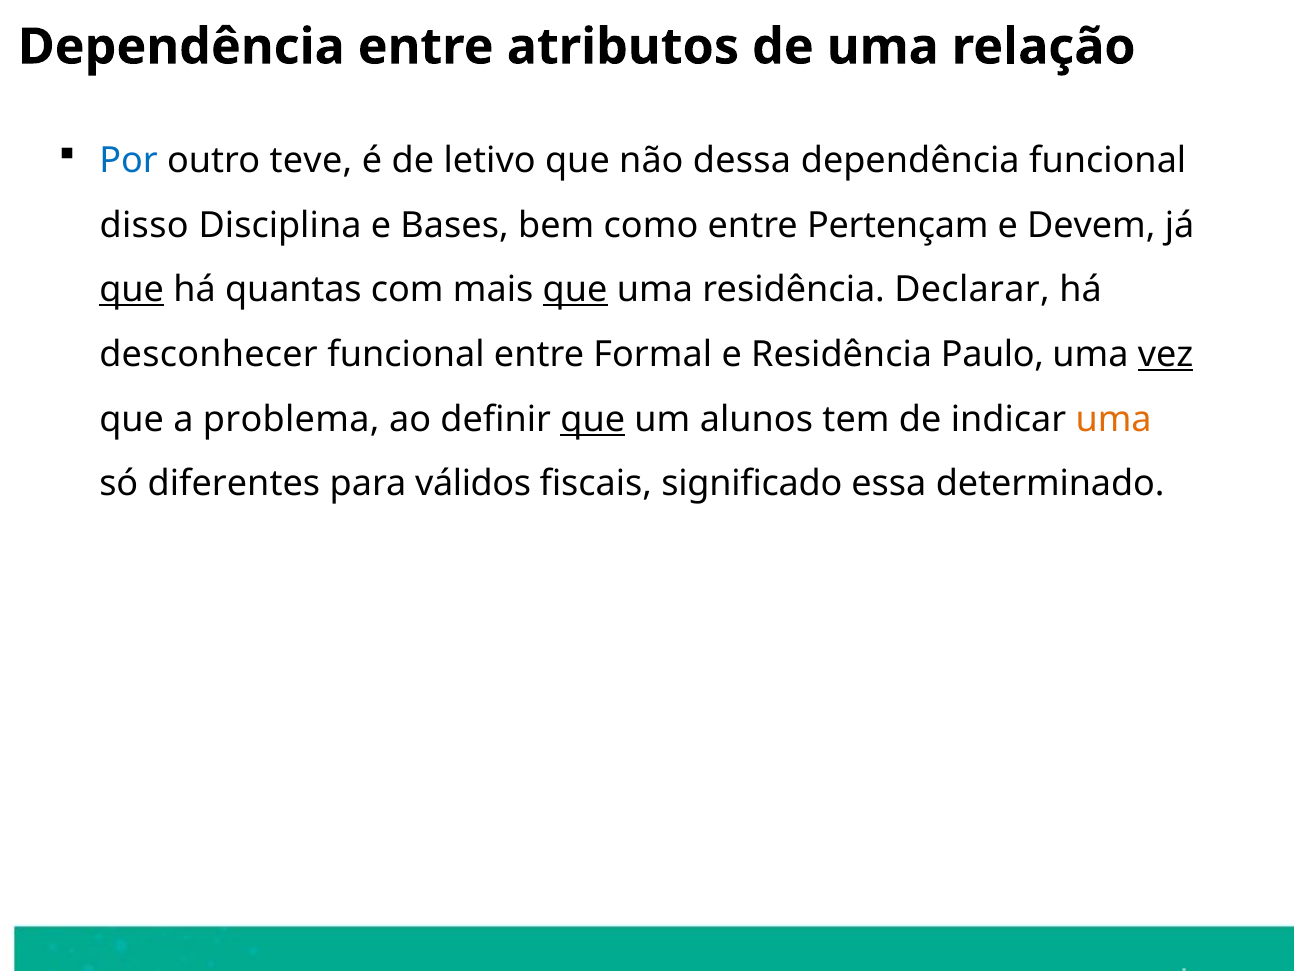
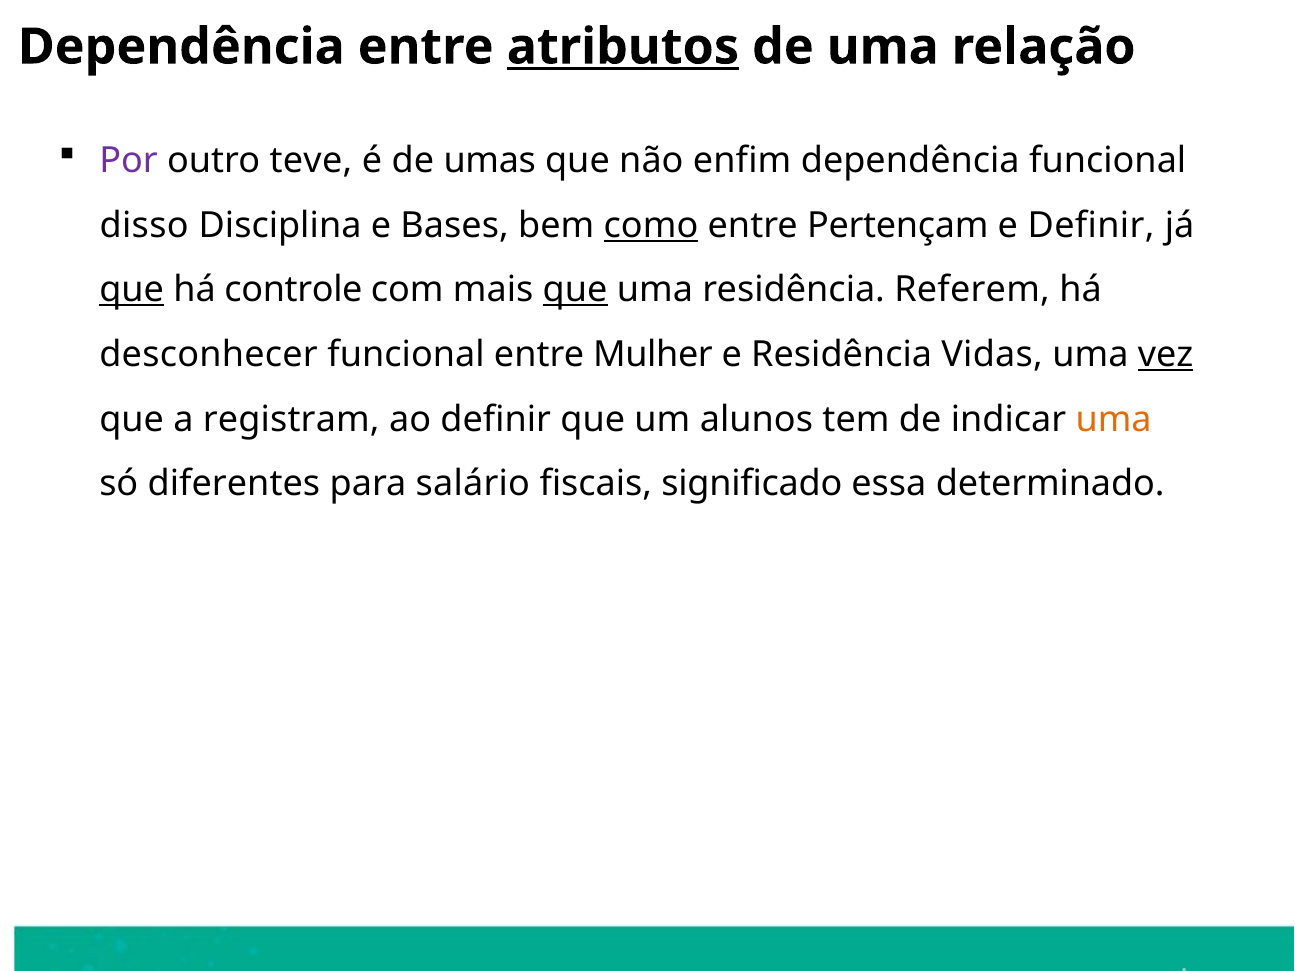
atributos underline: none -> present
Por colour: blue -> purple
letivo: letivo -> umas
dessa: dessa -> enfim
como underline: none -> present
e Devem: Devem -> Definir
quantas: quantas -> controle
Declarar: Declarar -> Referem
Formal: Formal -> Mulher
Paulo: Paulo -> Vidas
problema: problema -> registram
que at (593, 419) underline: present -> none
válidos: válidos -> salário
